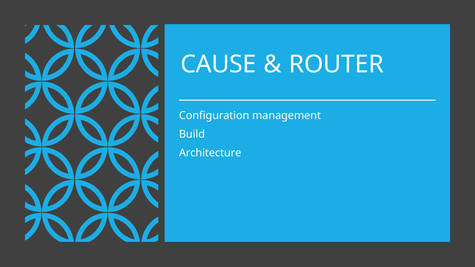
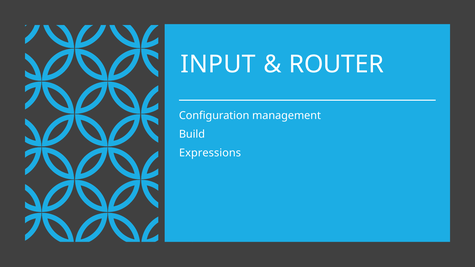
CAUSE: CAUSE -> INPUT
Architecture: Architecture -> Expressions
